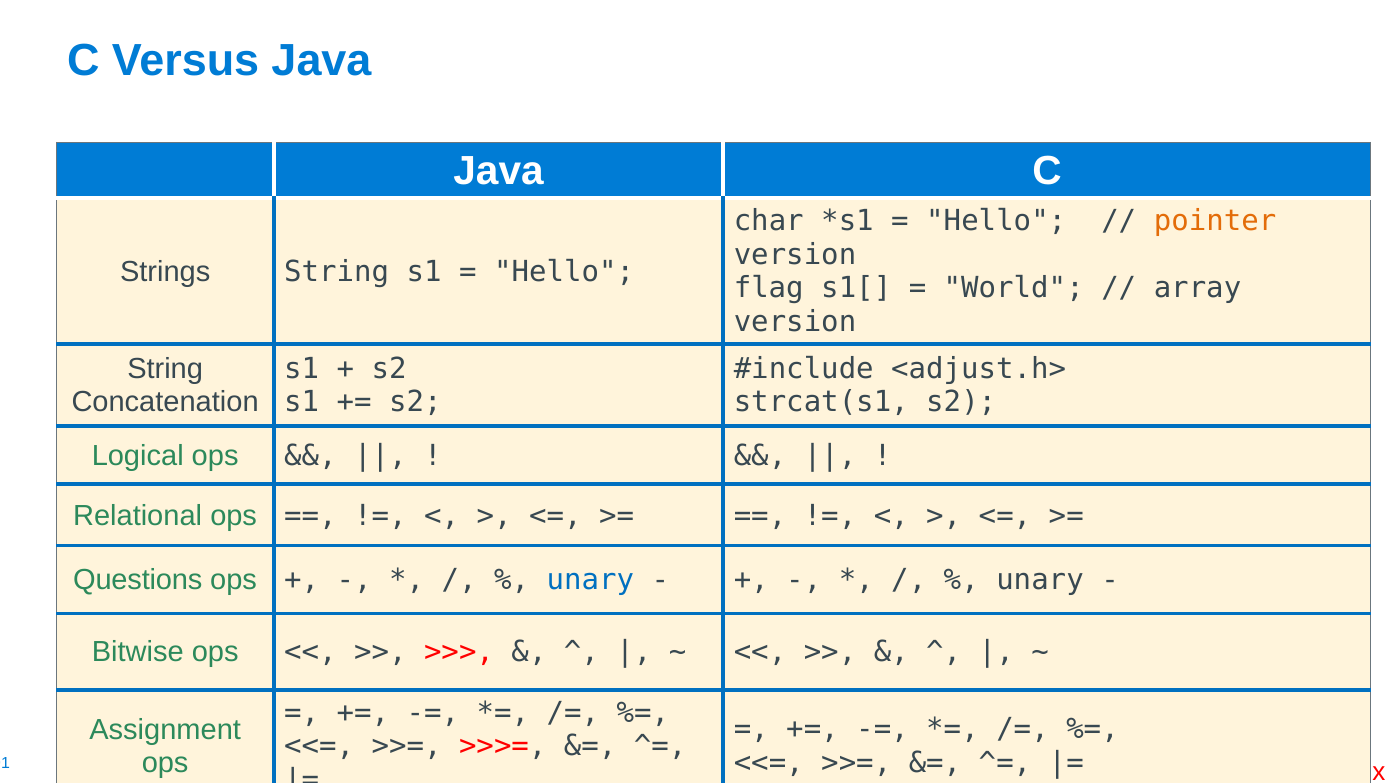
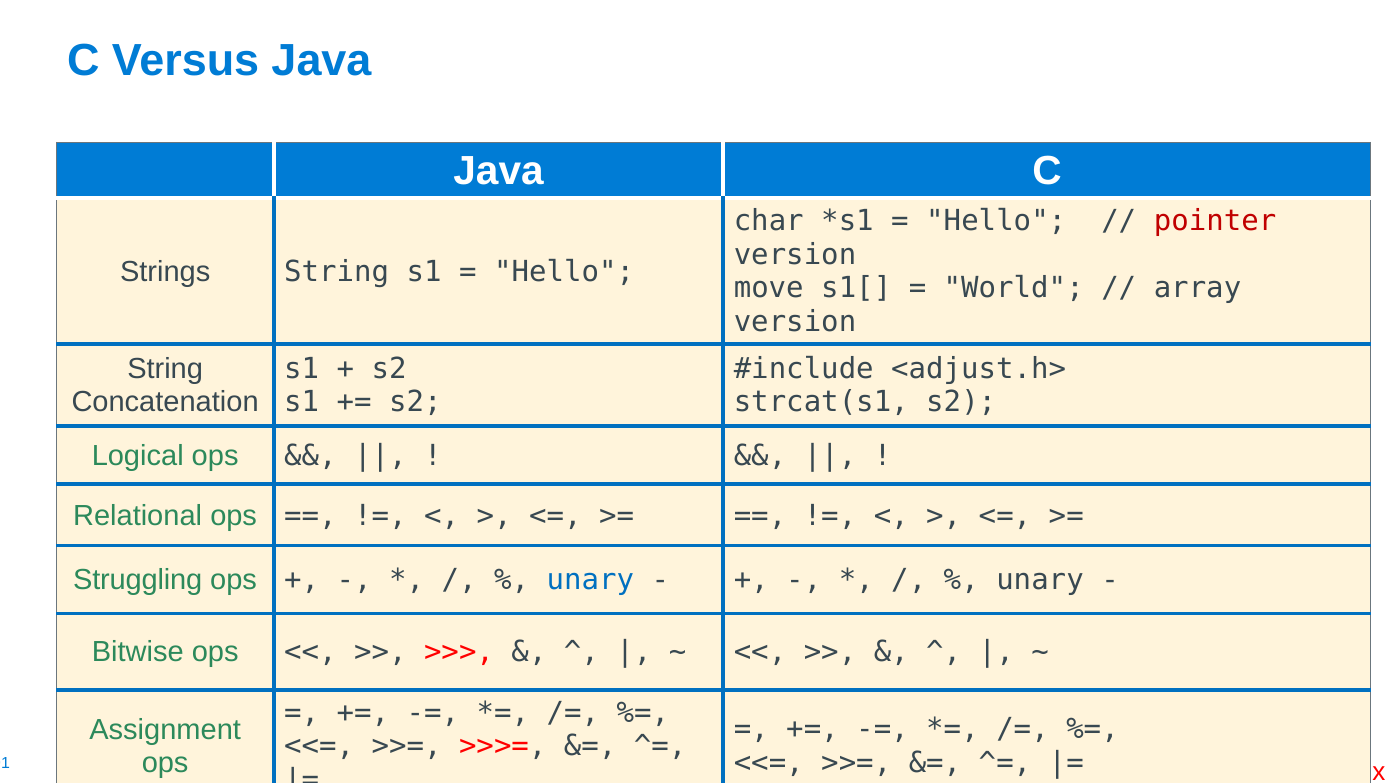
pointer colour: orange -> red
flag: flag -> move
Questions: Questions -> Struggling
